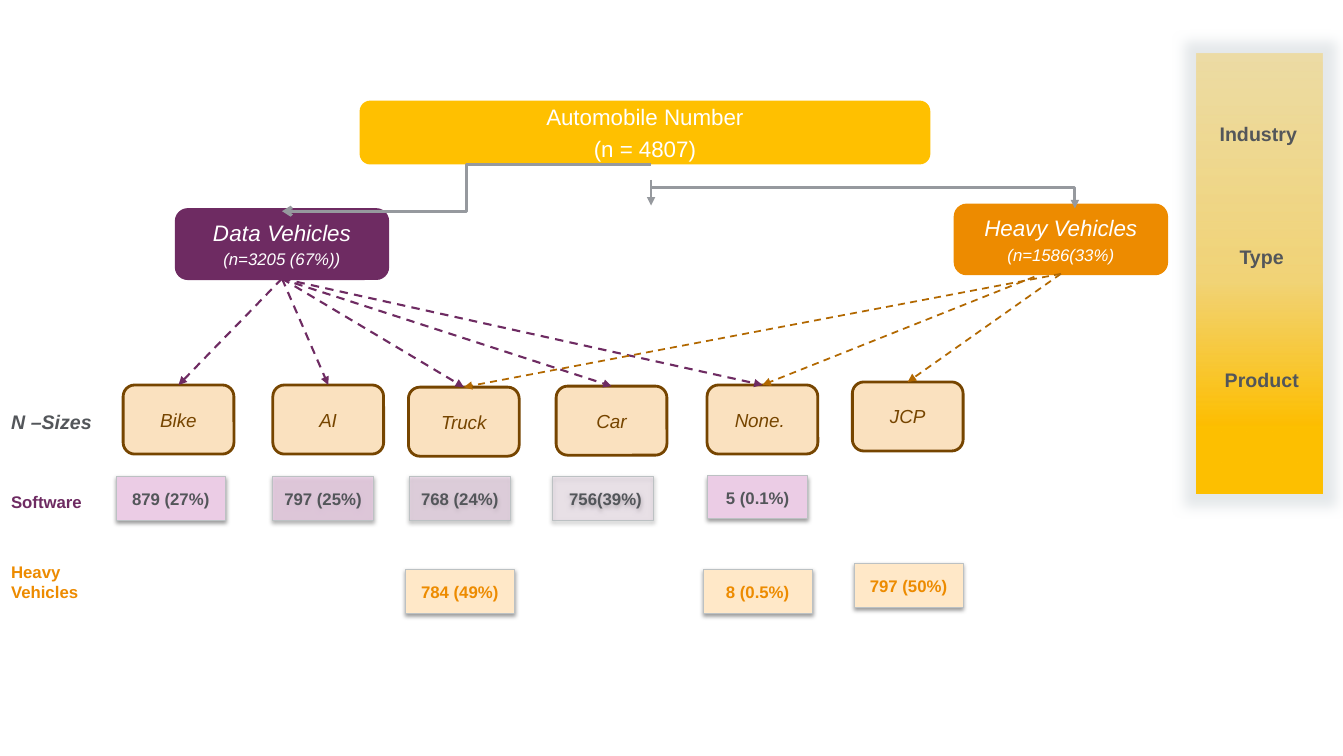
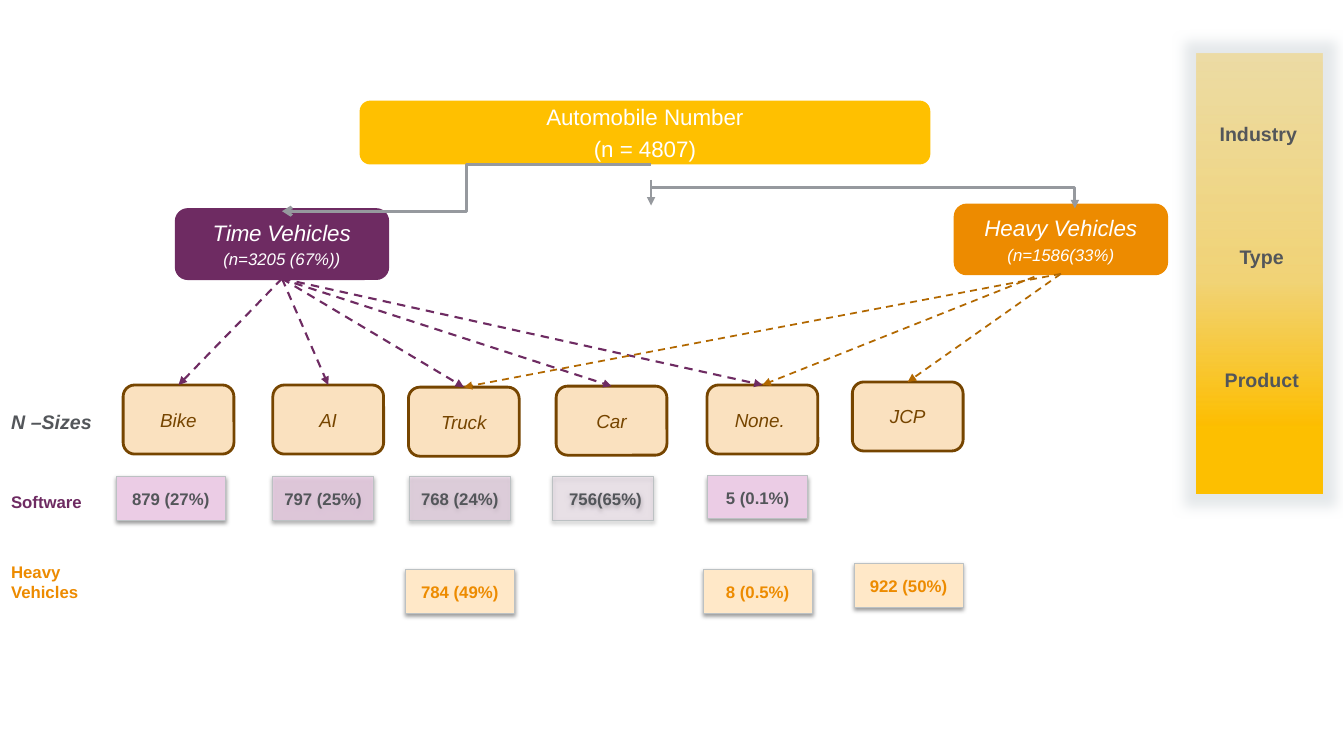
Data: Data -> Time
756(39%: 756(39% -> 756(65%
49% 797: 797 -> 922
